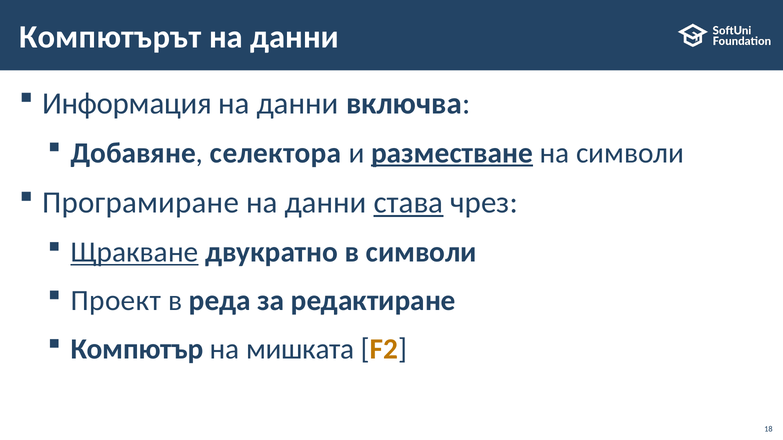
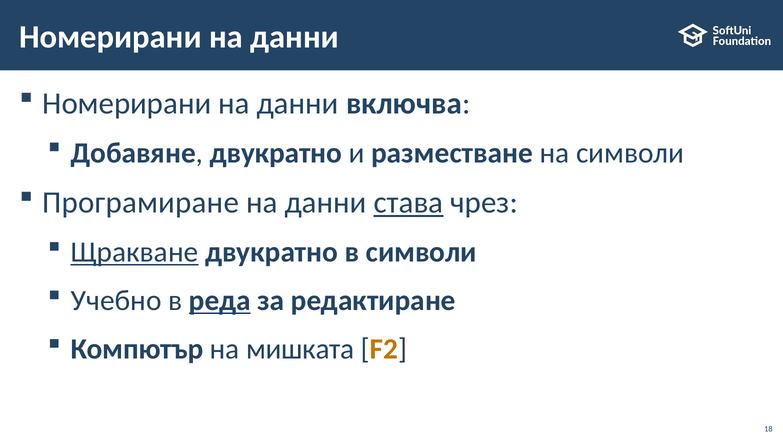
Компютърът at (110, 37): Компютърът -> Номерирани
Информация at (127, 104): Информация -> Номерирани
Добавяне селектора: селектора -> двукратно
разместване underline: present -> none
Проект: Проект -> Учебно
реда underline: none -> present
